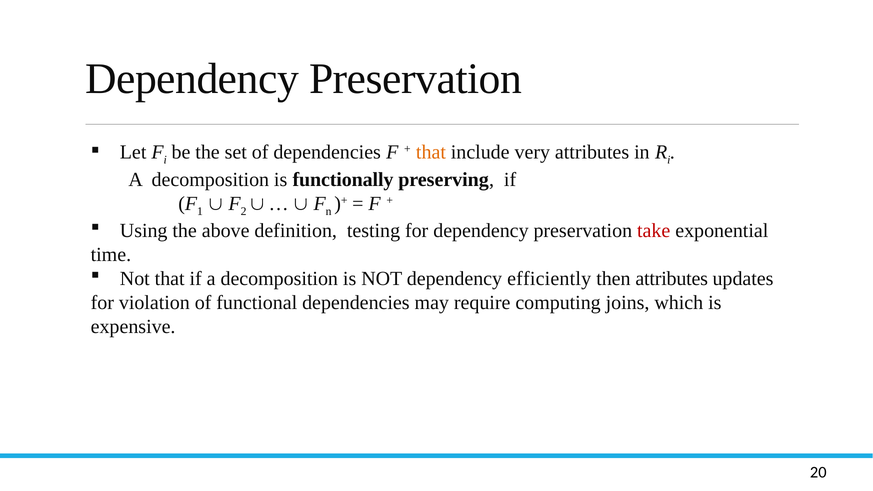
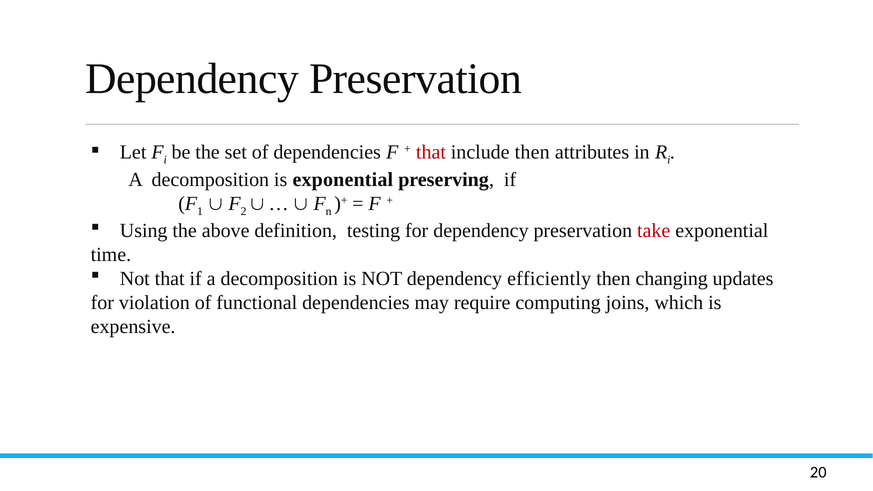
that at (431, 152) colour: orange -> red
include very: very -> then
is functionally: functionally -> exponential
then attributes: attributes -> changing
